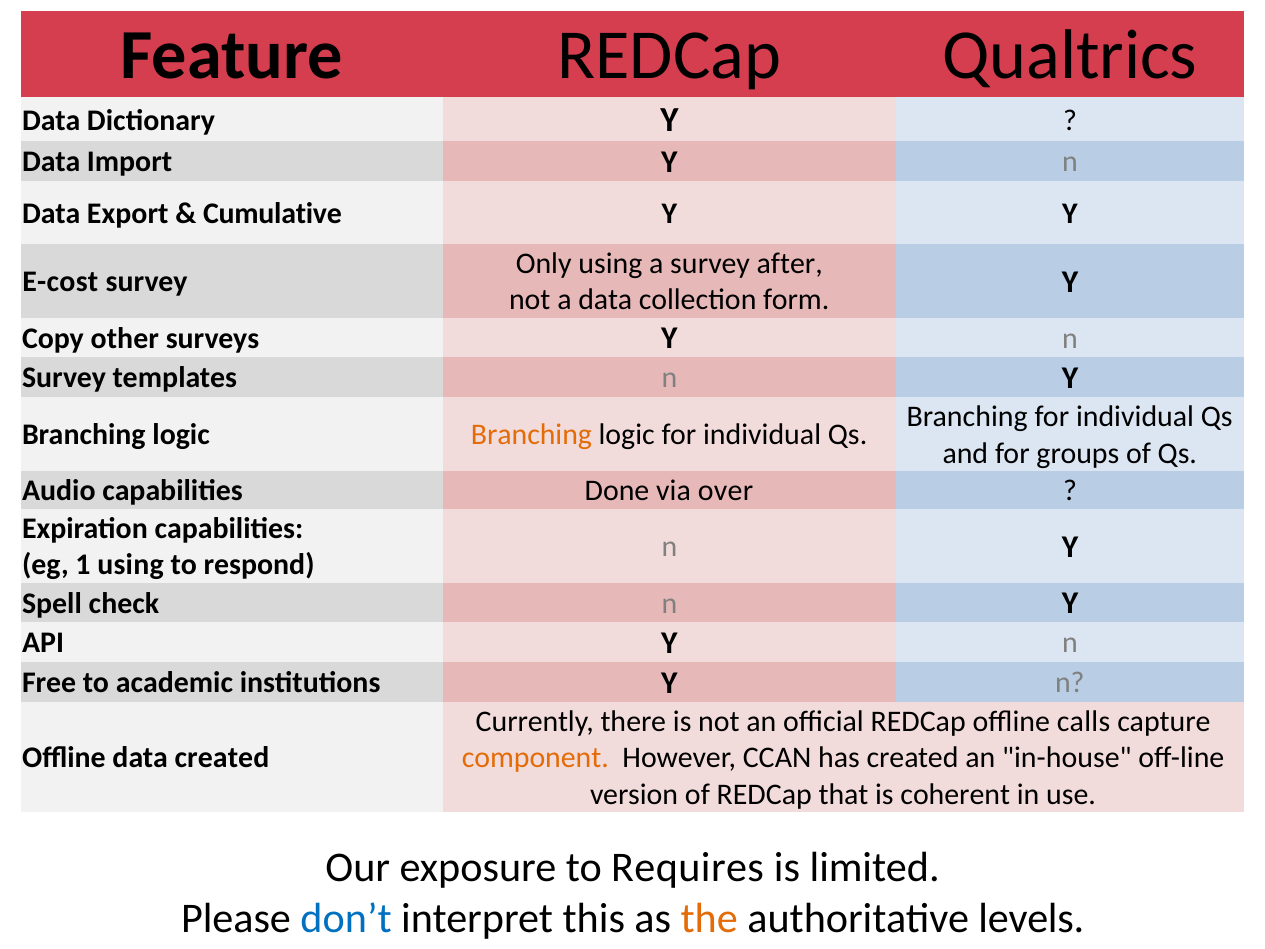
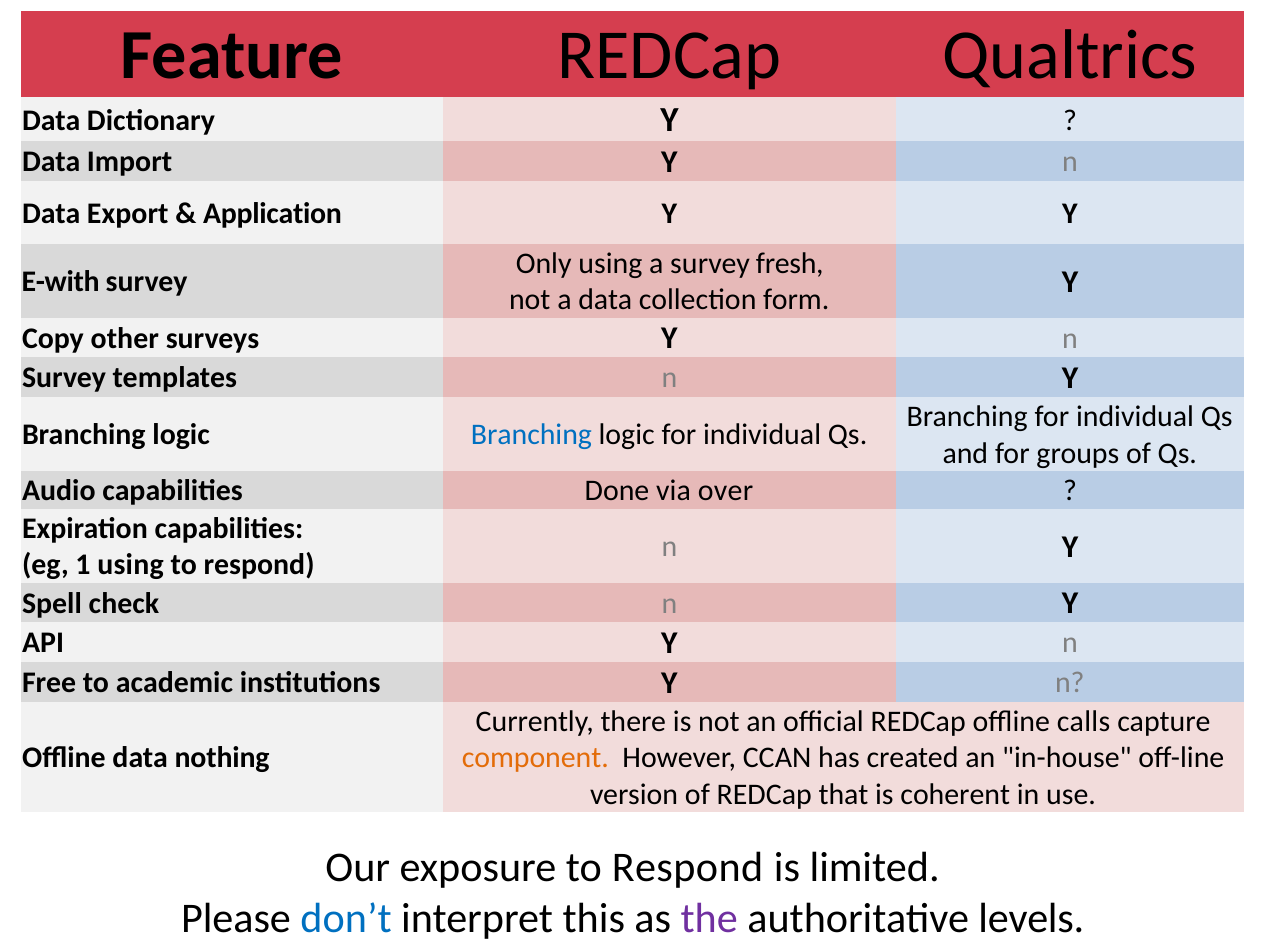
Cumulative: Cumulative -> Application
after: after -> fresh
E-cost: E-cost -> E-with
Branching at (531, 435) colour: orange -> blue
data created: created -> nothing
exposure to Requires: Requires -> Respond
the colour: orange -> purple
